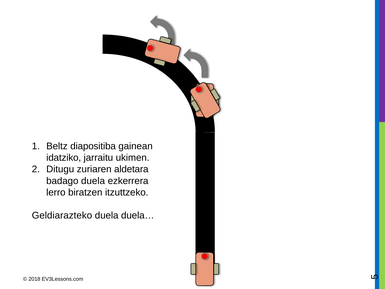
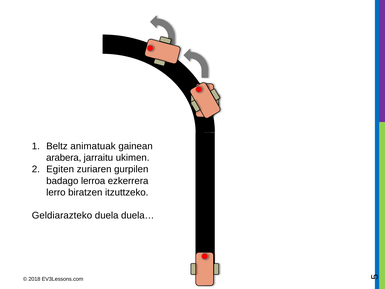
diapositiba: diapositiba -> animatuak
idatziko: idatziko -> arabera
Ditugu: Ditugu -> Egiten
aldetara: aldetara -> gurpilen
badago duela: duela -> lerroa
